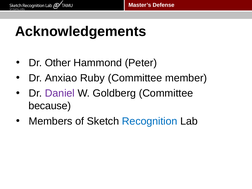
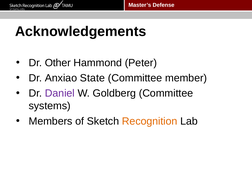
Ruby: Ruby -> State
because: because -> systems
Recognition colour: blue -> orange
